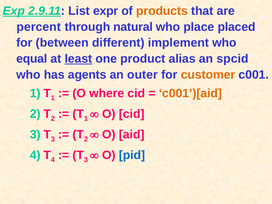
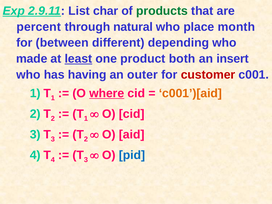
expr: expr -> char
products colour: orange -> green
placed: placed -> month
implement: implement -> depending
equal: equal -> made
alias: alias -> both
spcid: spcid -> insert
agents: agents -> having
customer colour: orange -> red
where underline: none -> present
